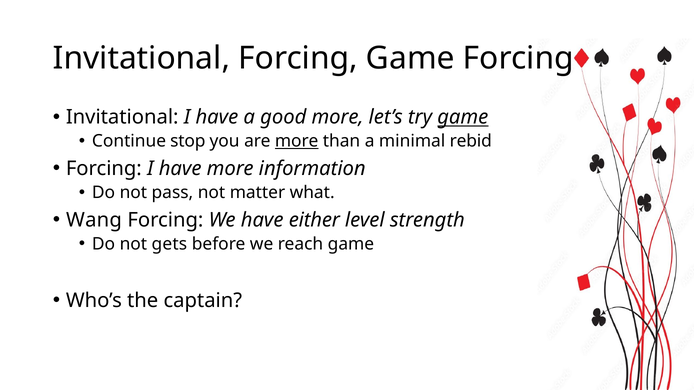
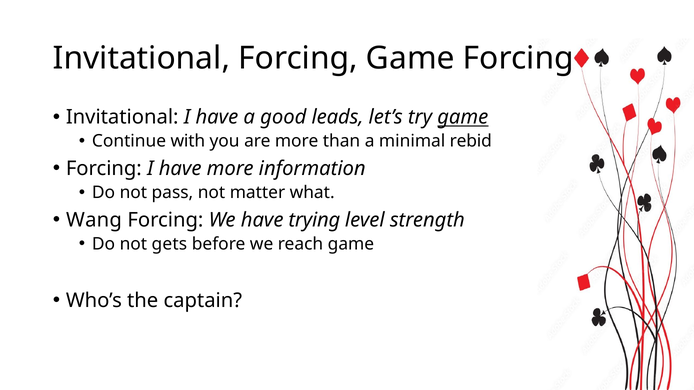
good more: more -> leads
stop: stop -> with
more at (297, 141) underline: present -> none
either: either -> trying
